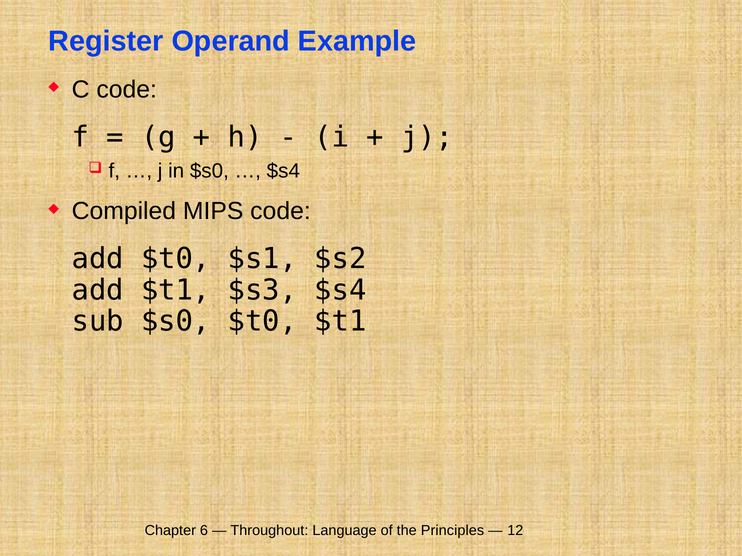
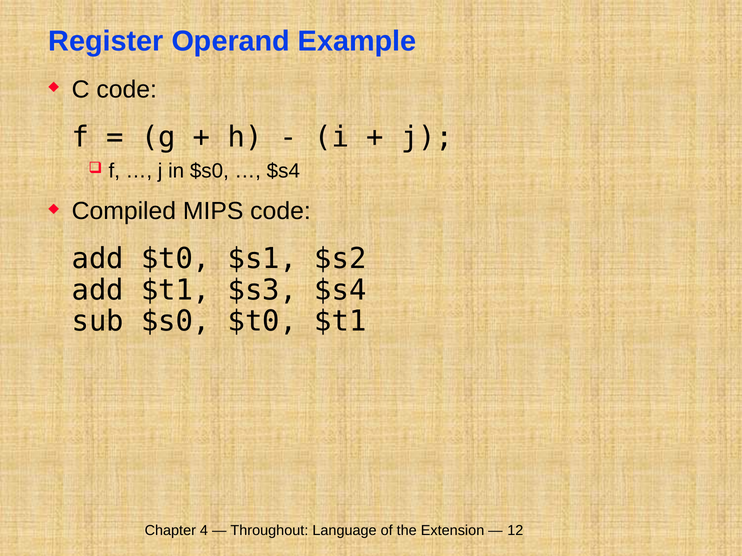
6: 6 -> 4
Principles: Principles -> Extension
